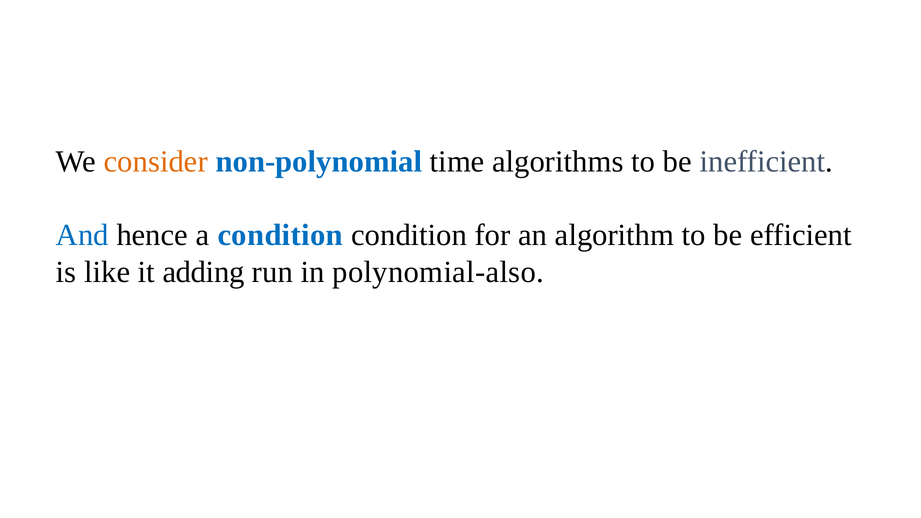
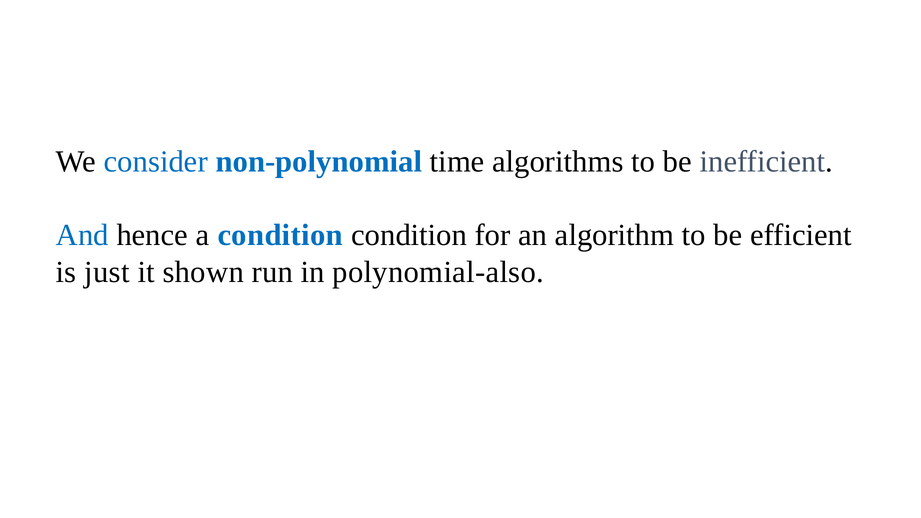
consider colour: orange -> blue
like: like -> just
adding: adding -> shown
